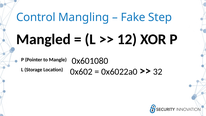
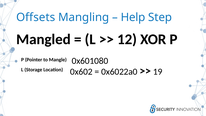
Control: Control -> Offsets
Fake: Fake -> Help
32: 32 -> 19
